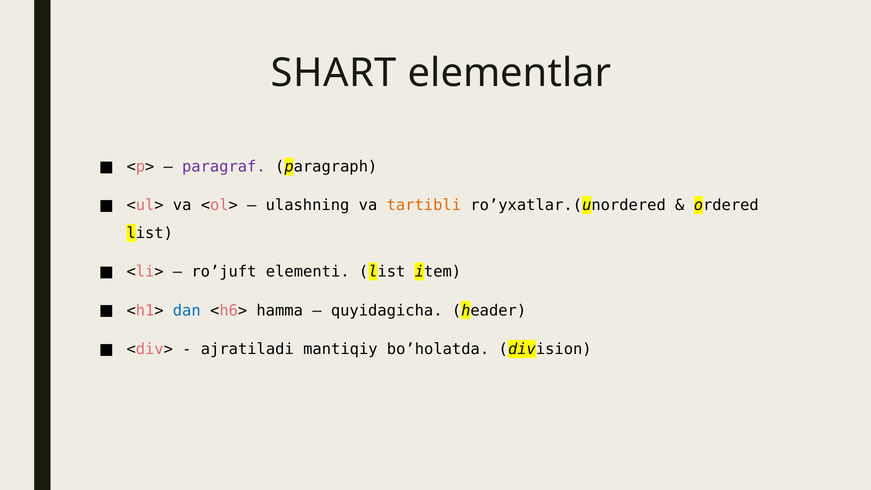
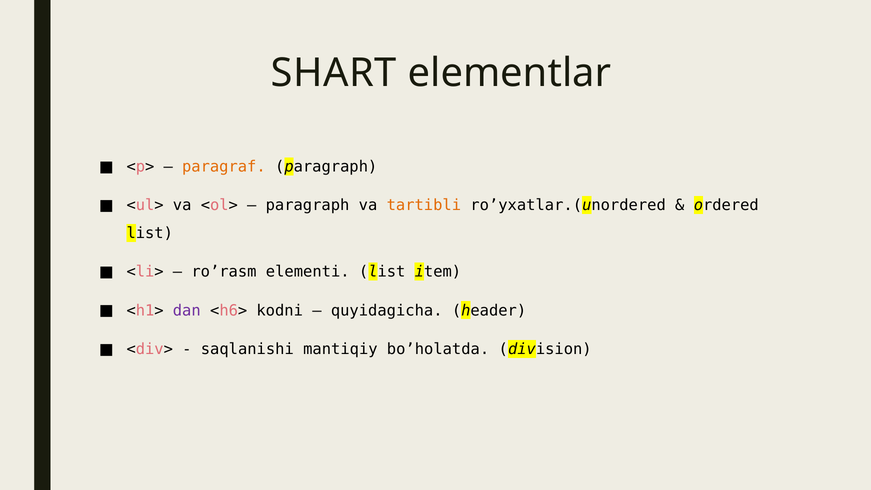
paragraf colour: purple -> orange
ulashning at (308, 205): ulashning -> paragraph
ro’juft: ro’juft -> ro’rasm
dan colour: blue -> purple
hamma: hamma -> kodni
ajratiladi: ajratiladi -> saqlanishi
